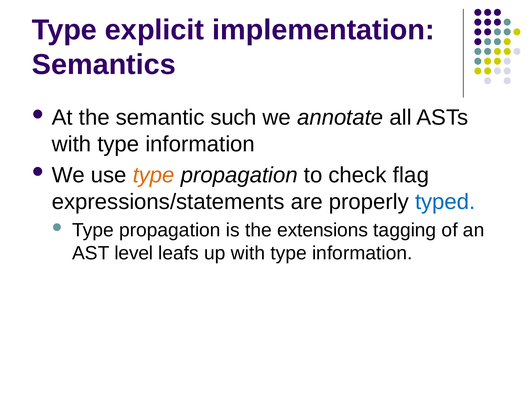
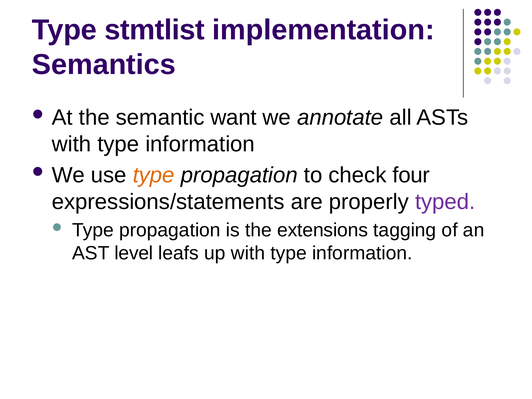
explicit: explicit -> stmtlist
such: such -> want
flag: flag -> four
typed colour: blue -> purple
